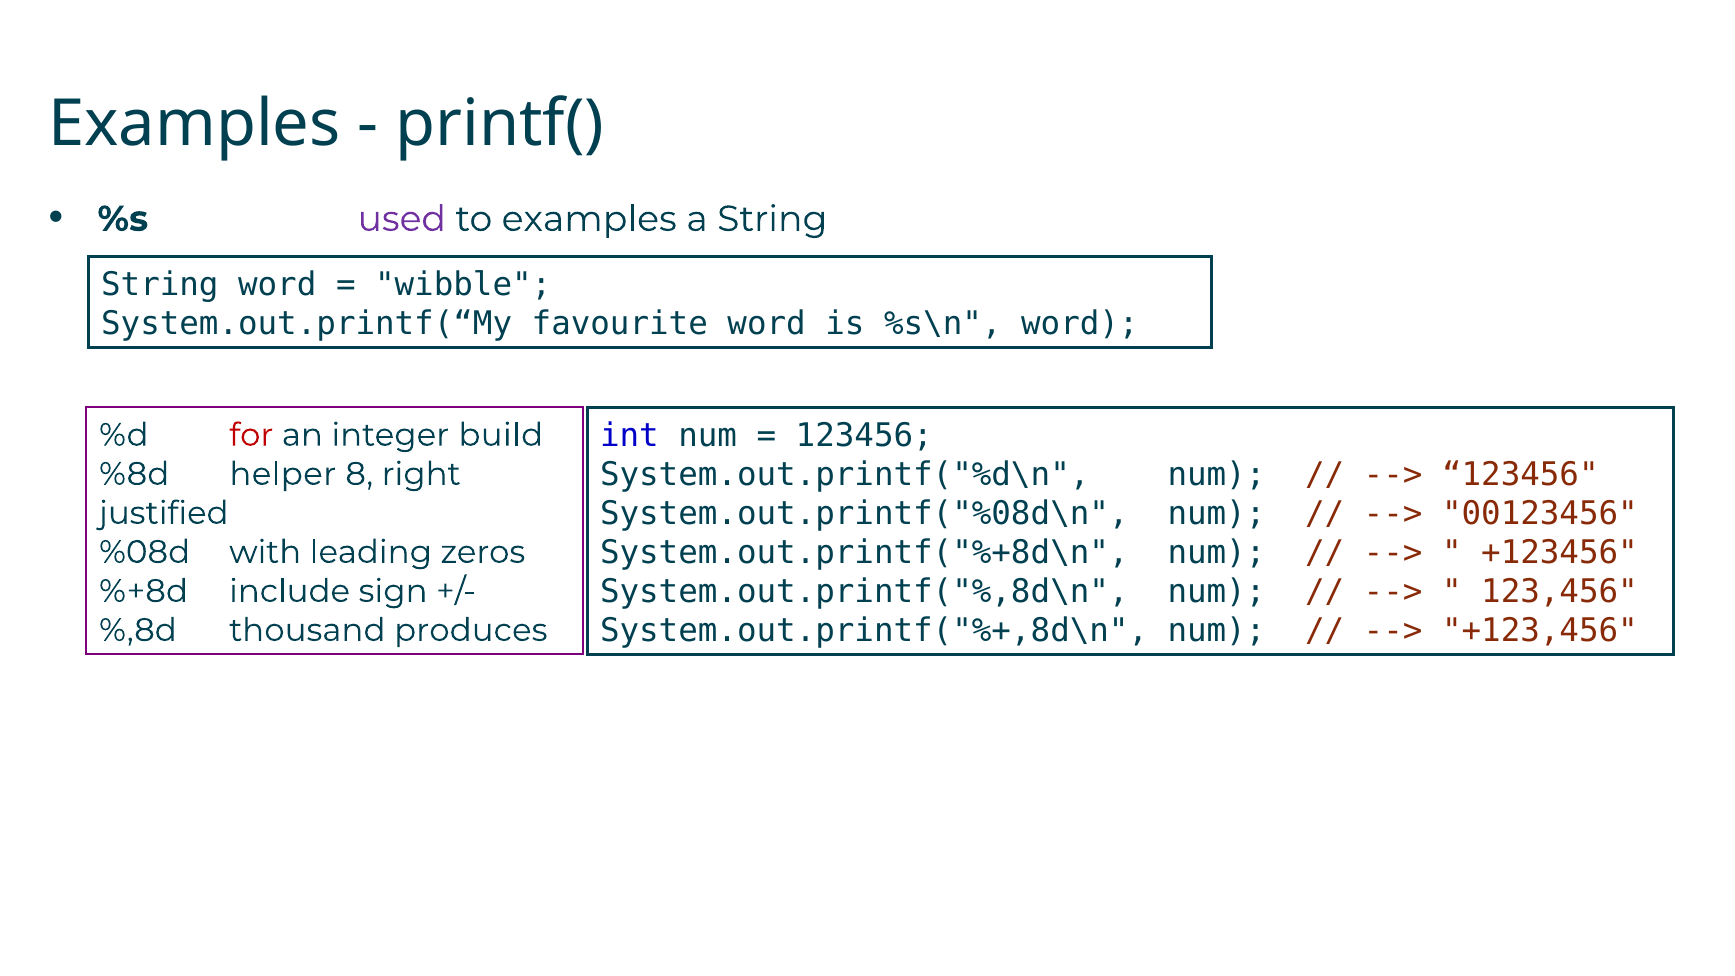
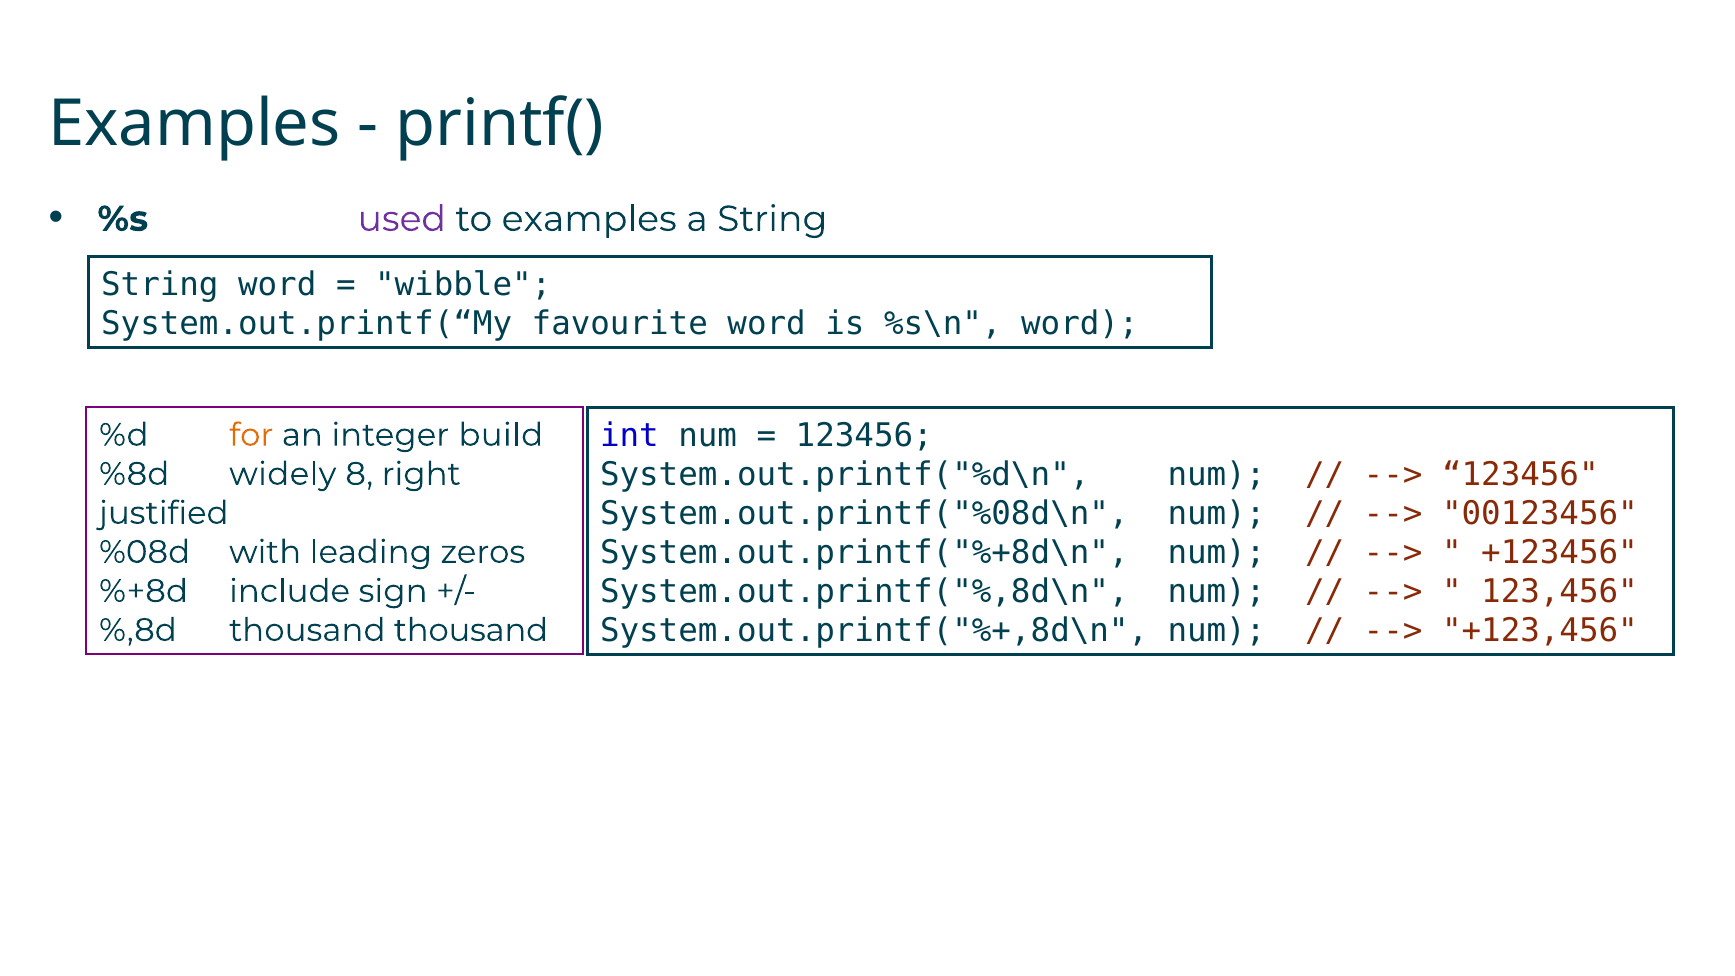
for colour: red -> orange
helper: helper -> widely
thousand produces: produces -> thousand
